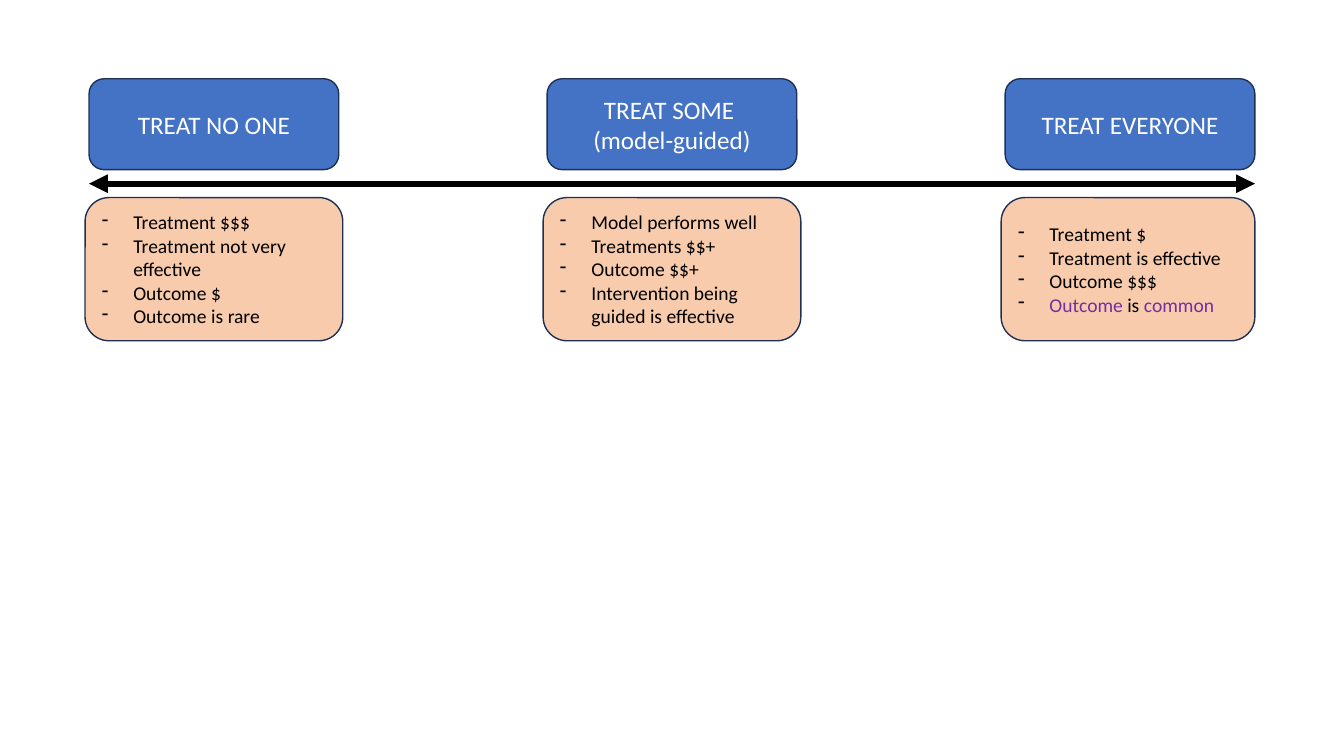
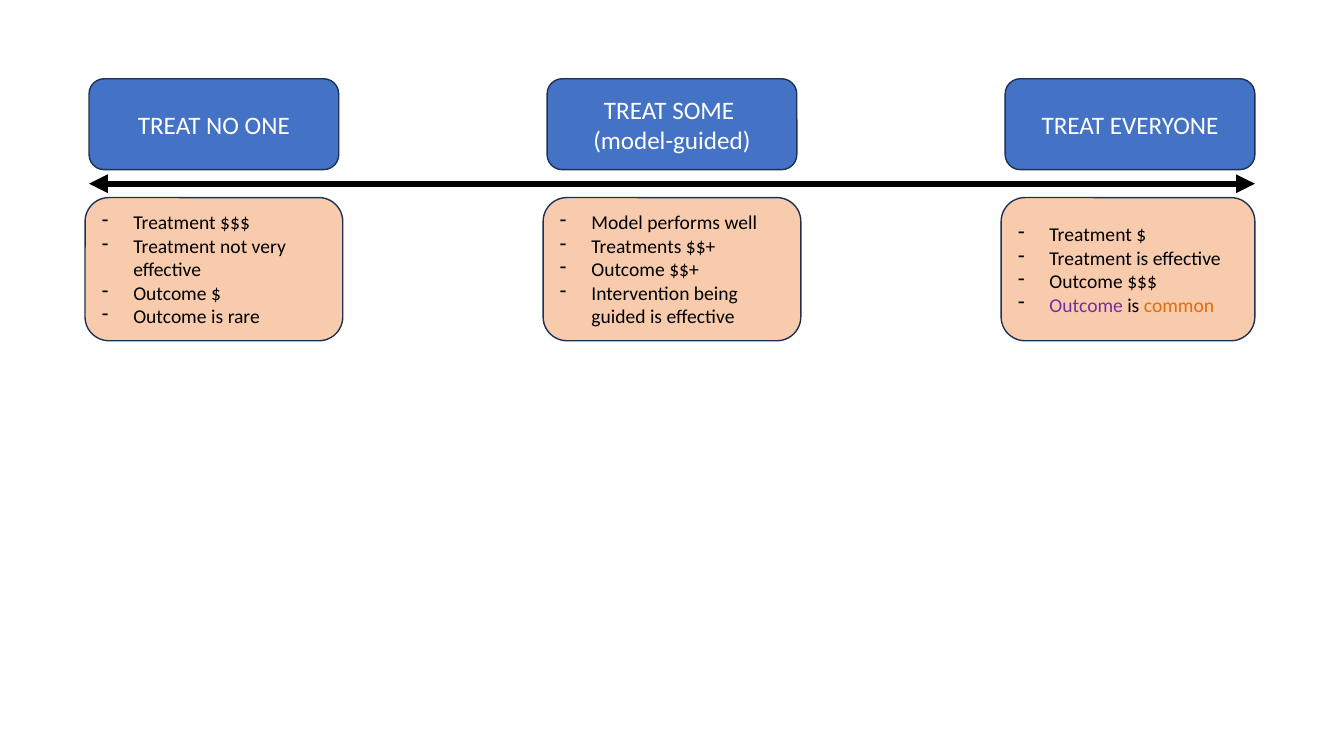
common colour: purple -> orange
